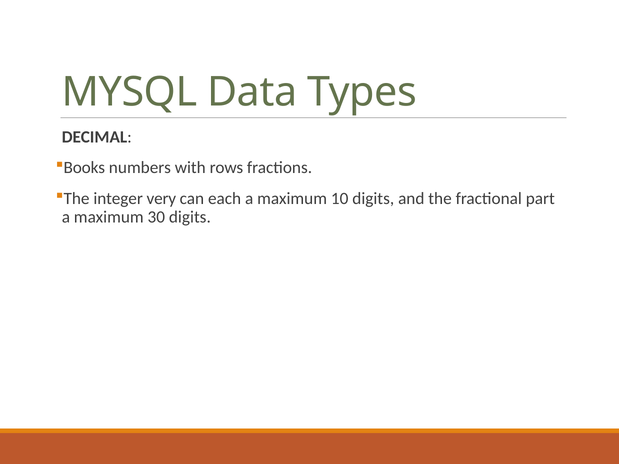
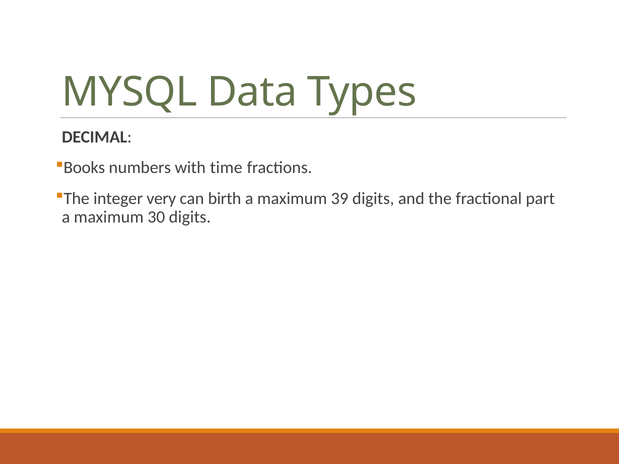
rows: rows -> time
each: each -> birth
10: 10 -> 39
